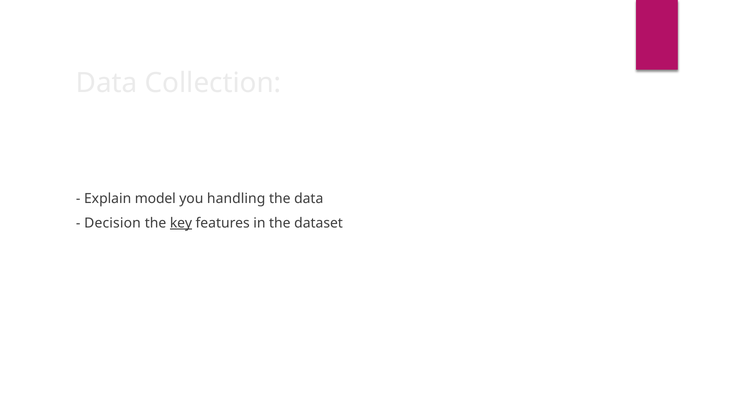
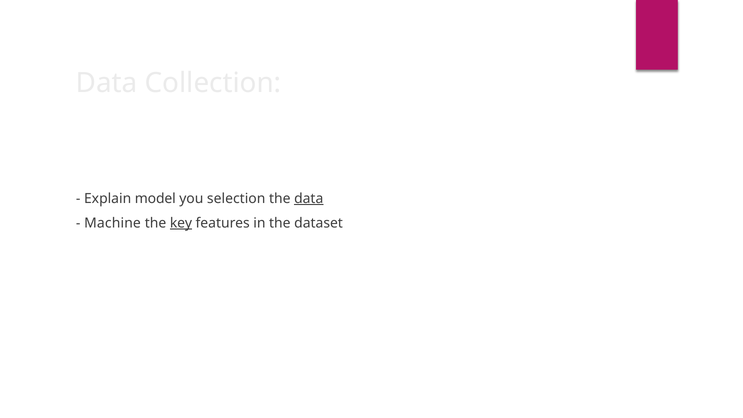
handling: handling -> selection
data at (309, 198) underline: none -> present
Decision: Decision -> Machine
